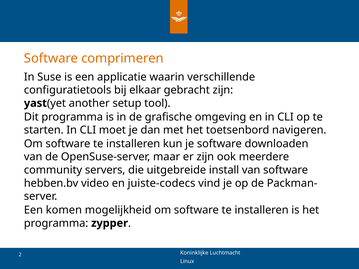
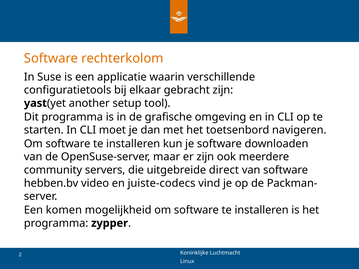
comprimeren: comprimeren -> rechterkolom
install: install -> direct
